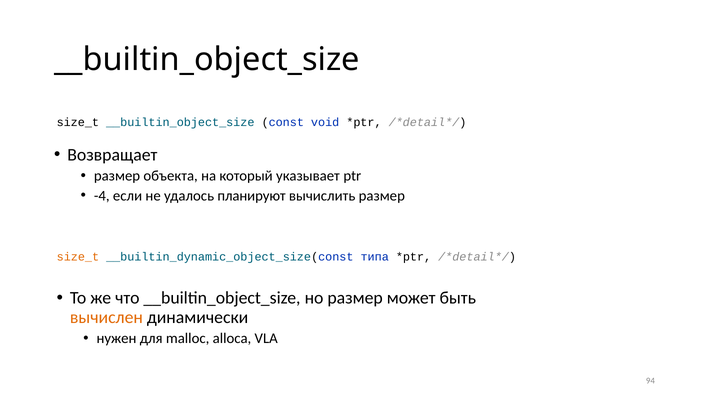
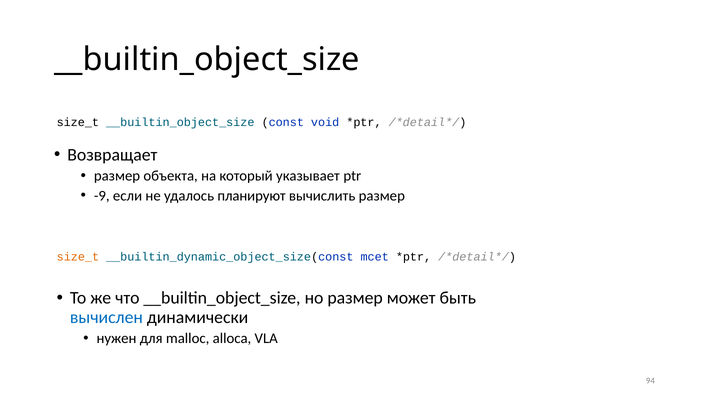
-4: -4 -> -9
типа: типа -> mcet
вычислен colour: orange -> blue
